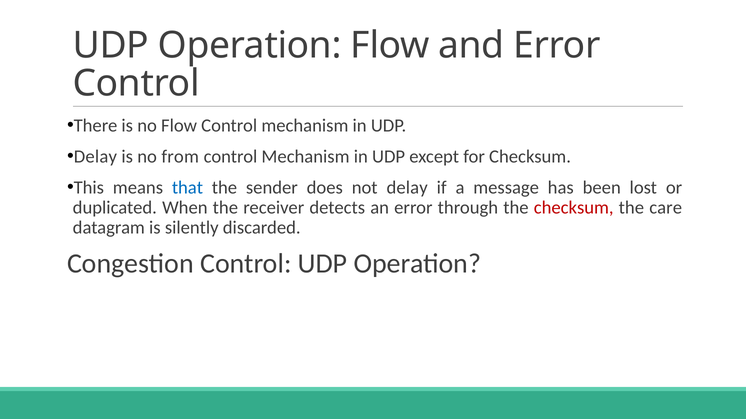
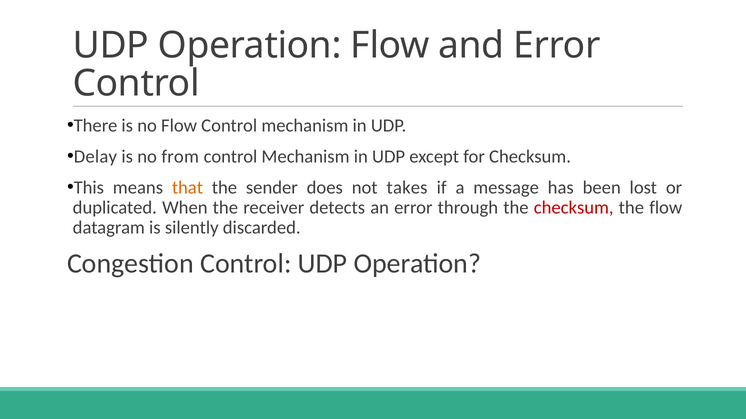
that colour: blue -> orange
not delay: delay -> takes
the care: care -> flow
